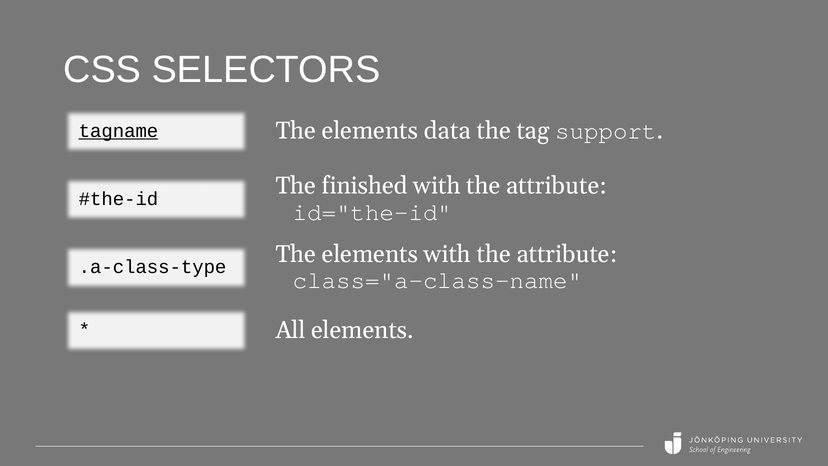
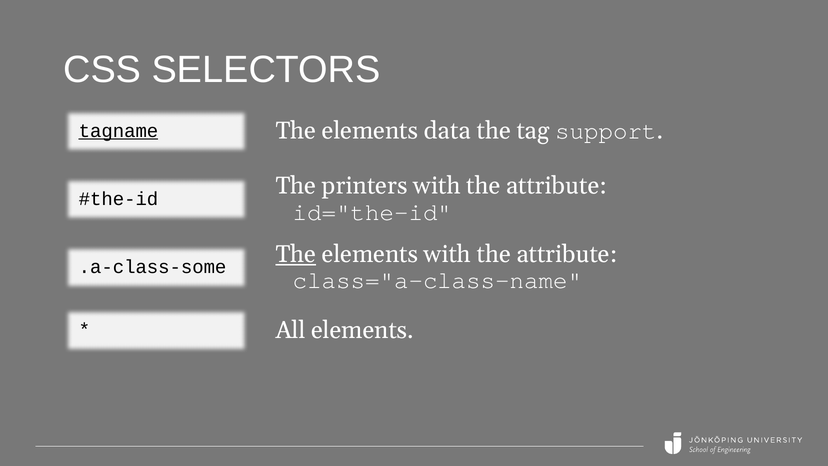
finished: finished -> printers
The at (296, 254) underline: none -> present
.a-class-type: .a-class-type -> .a-class-some
